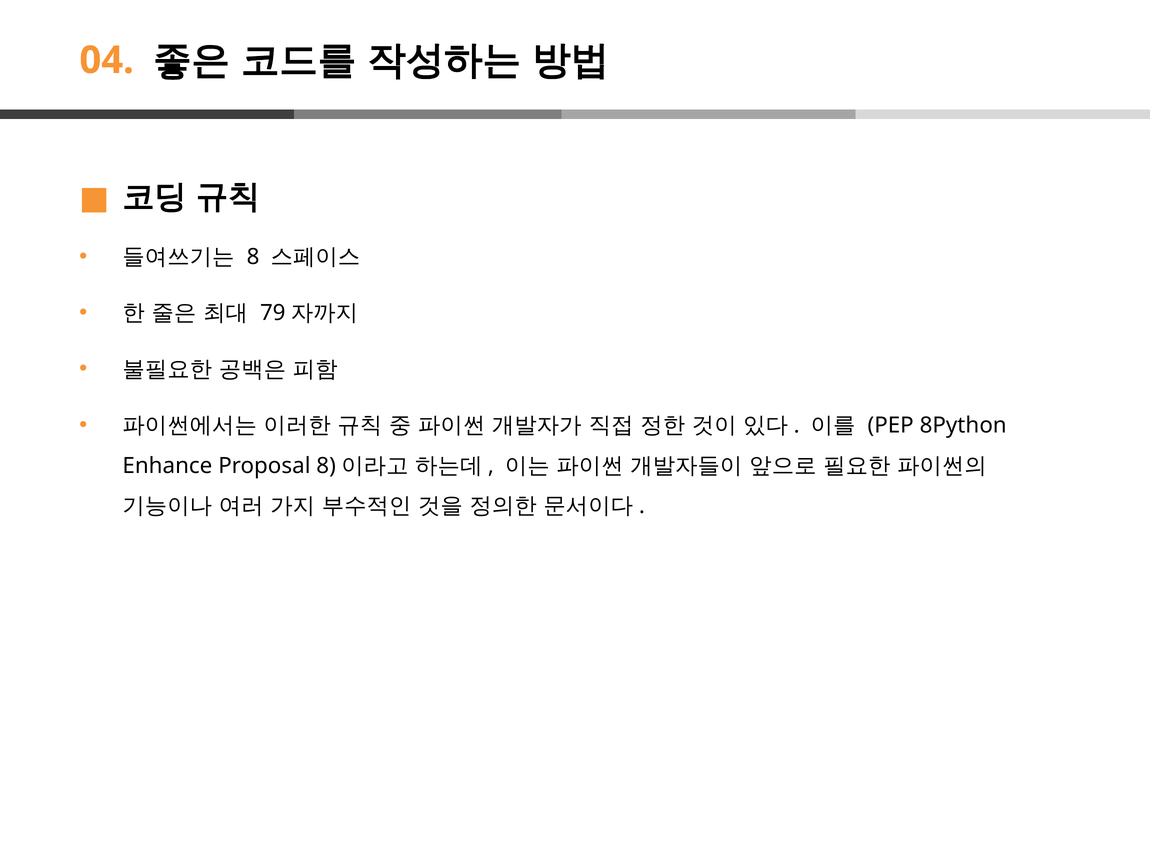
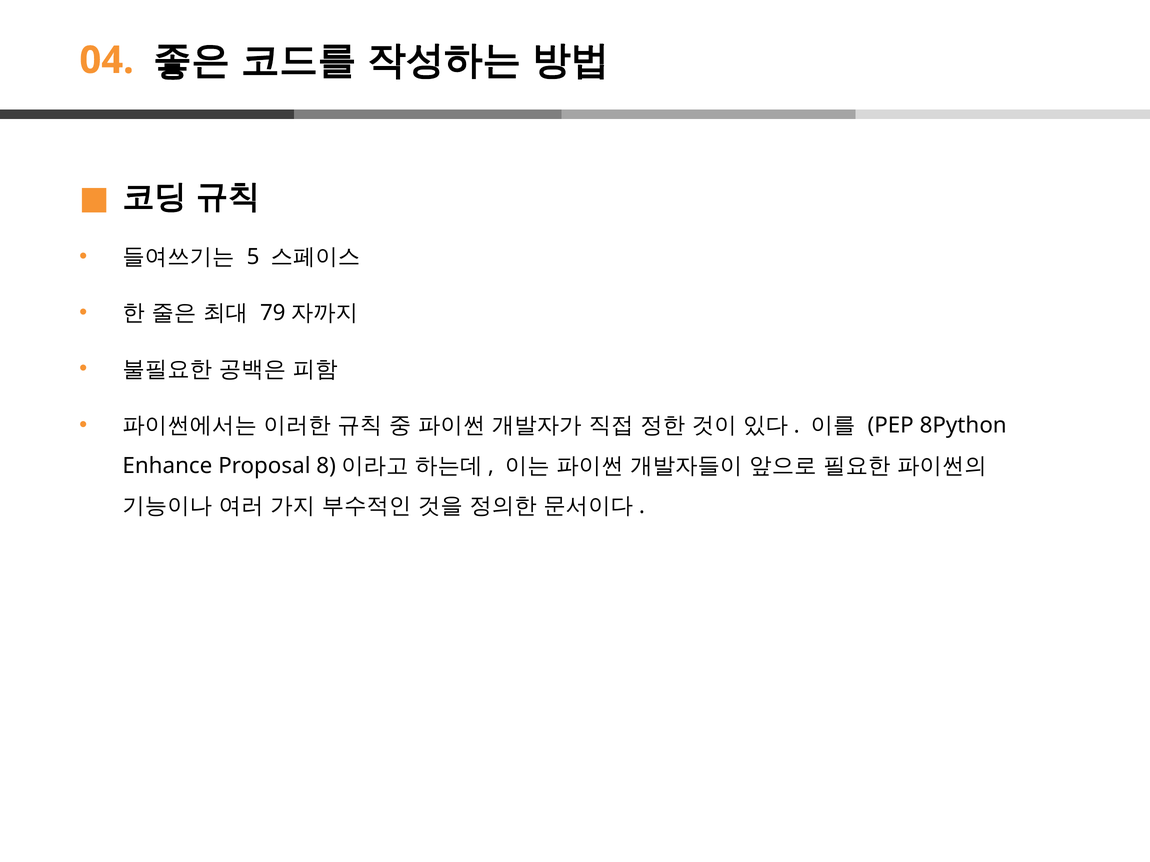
8: 8 -> 5
